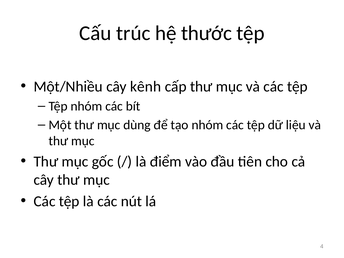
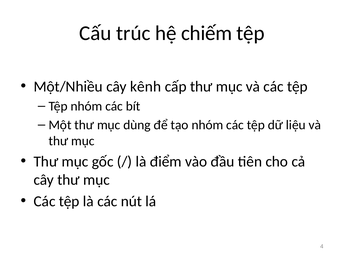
thước: thước -> chiếm
